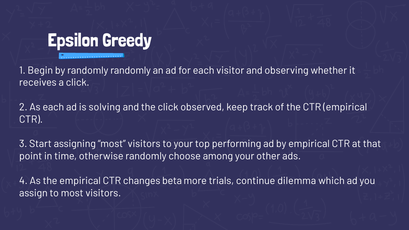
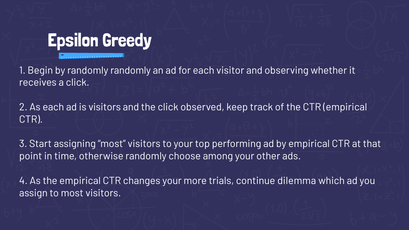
is solving: solving -> visitors
changes beta: beta -> your
